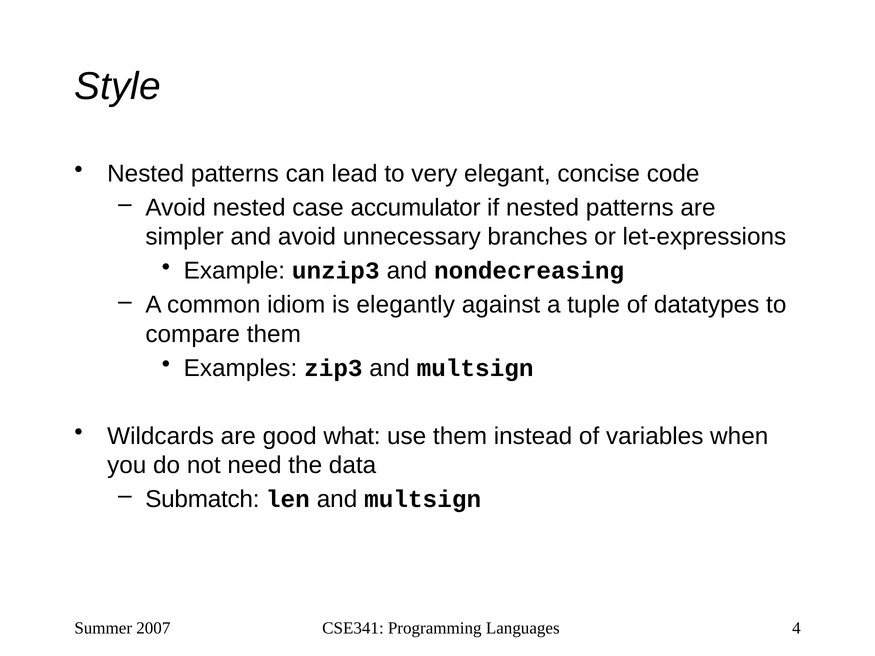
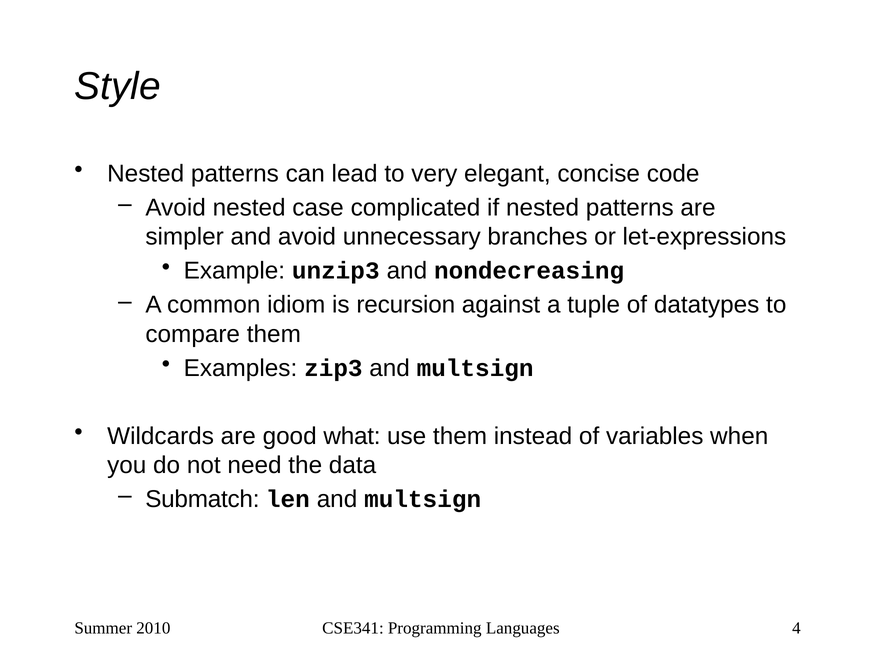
accumulator: accumulator -> complicated
elegantly: elegantly -> recursion
2007: 2007 -> 2010
